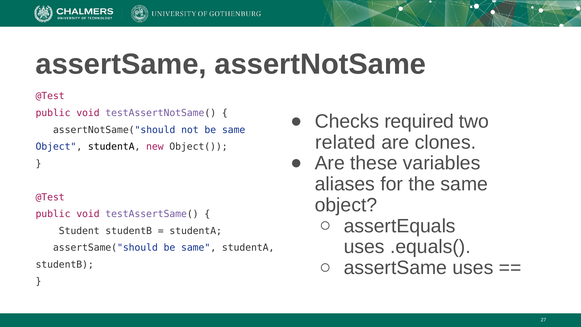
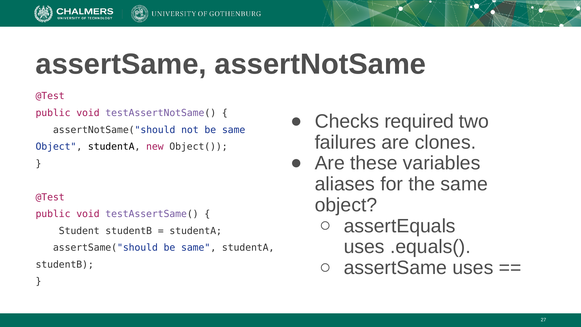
related: related -> failures
